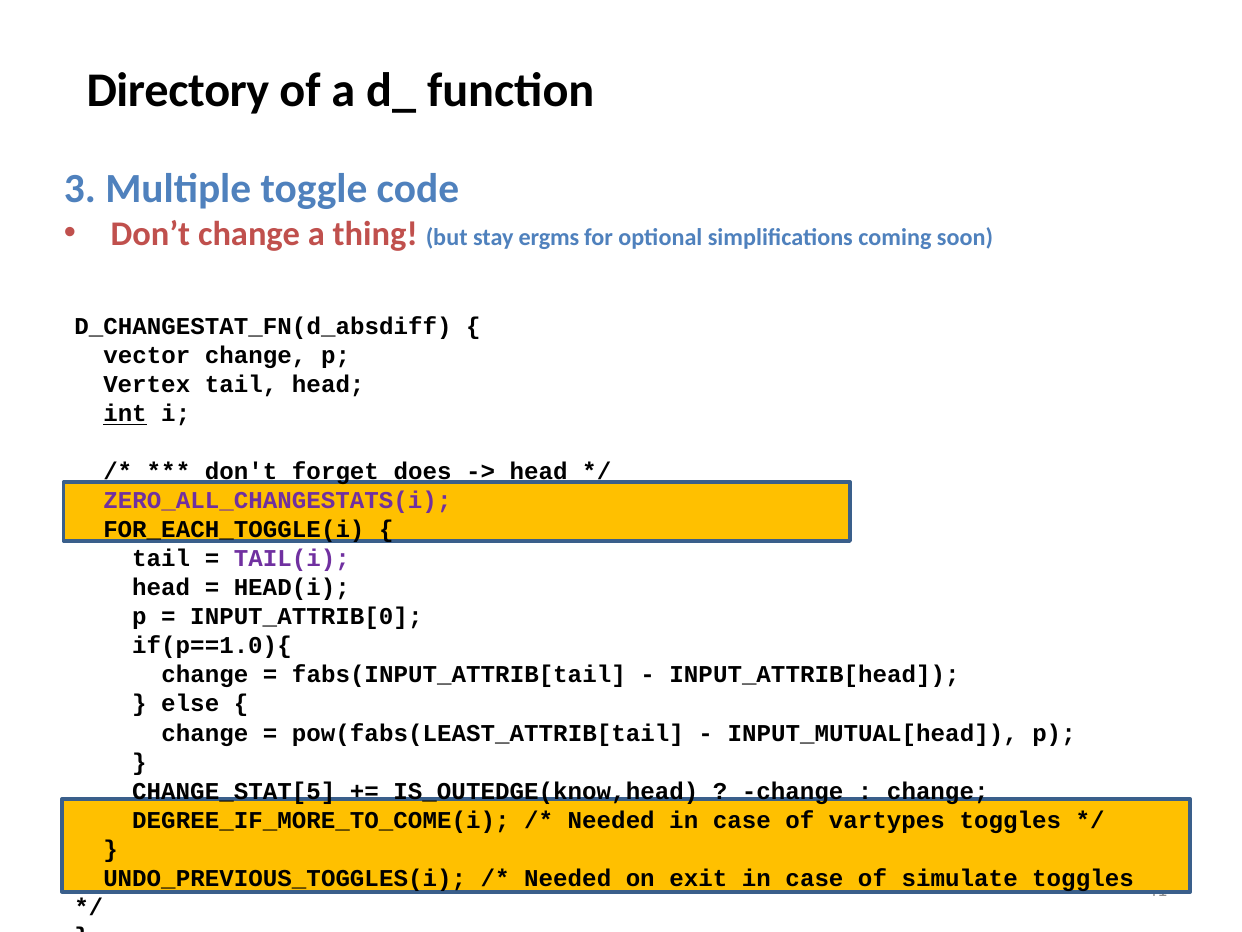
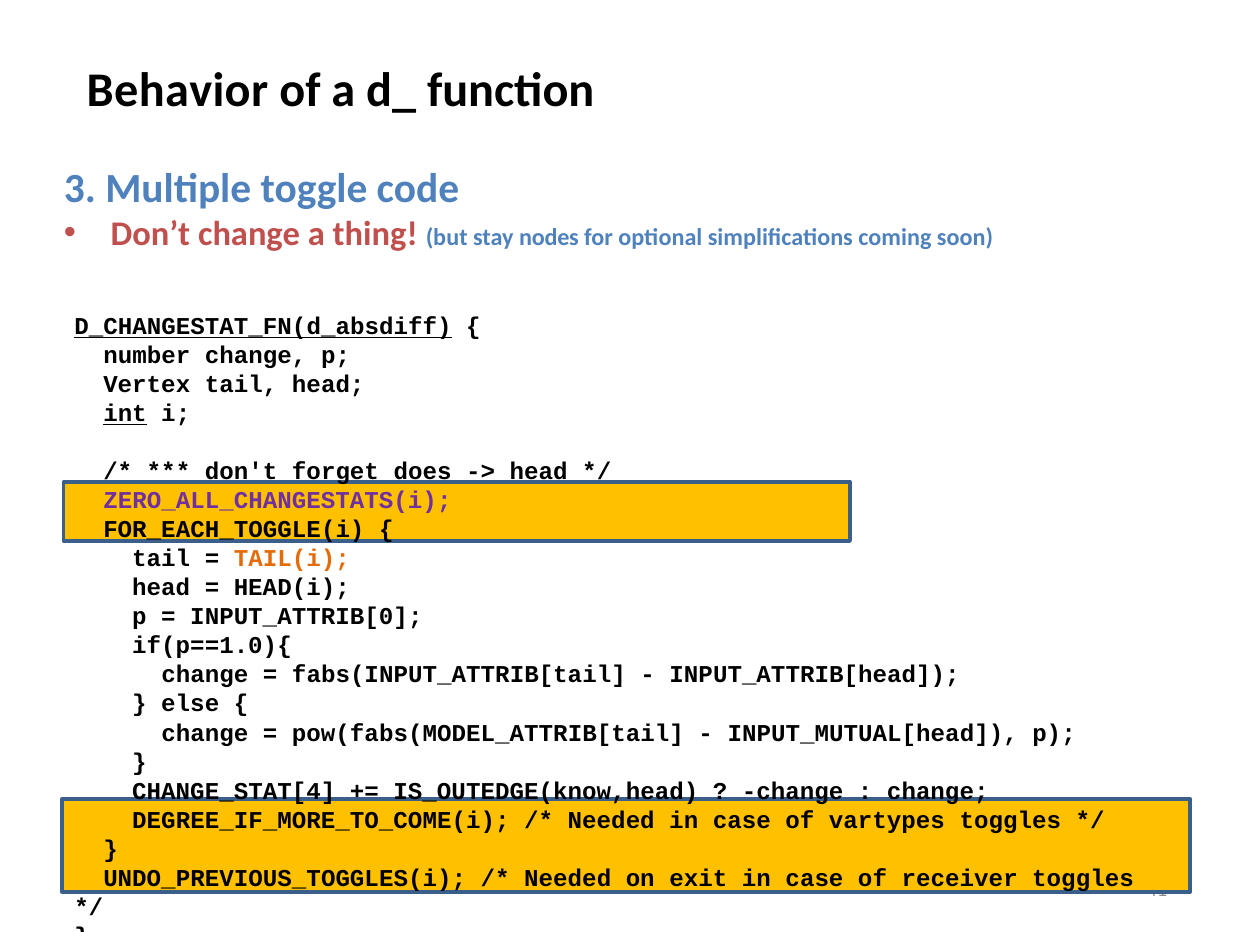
Directory: Directory -> Behavior
ergms: ergms -> nodes
D_CHANGESTAT_FN(d_absdiff underline: none -> present
vector: vector -> number
TAIL(i colour: purple -> orange
pow(fabs(LEAST_ATTRIB[tail: pow(fabs(LEAST_ATTRIB[tail -> pow(fabs(MODEL_ATTRIB[tail
CHANGE_STAT[5: CHANGE_STAT[5 -> CHANGE_STAT[4
simulate: simulate -> receiver
